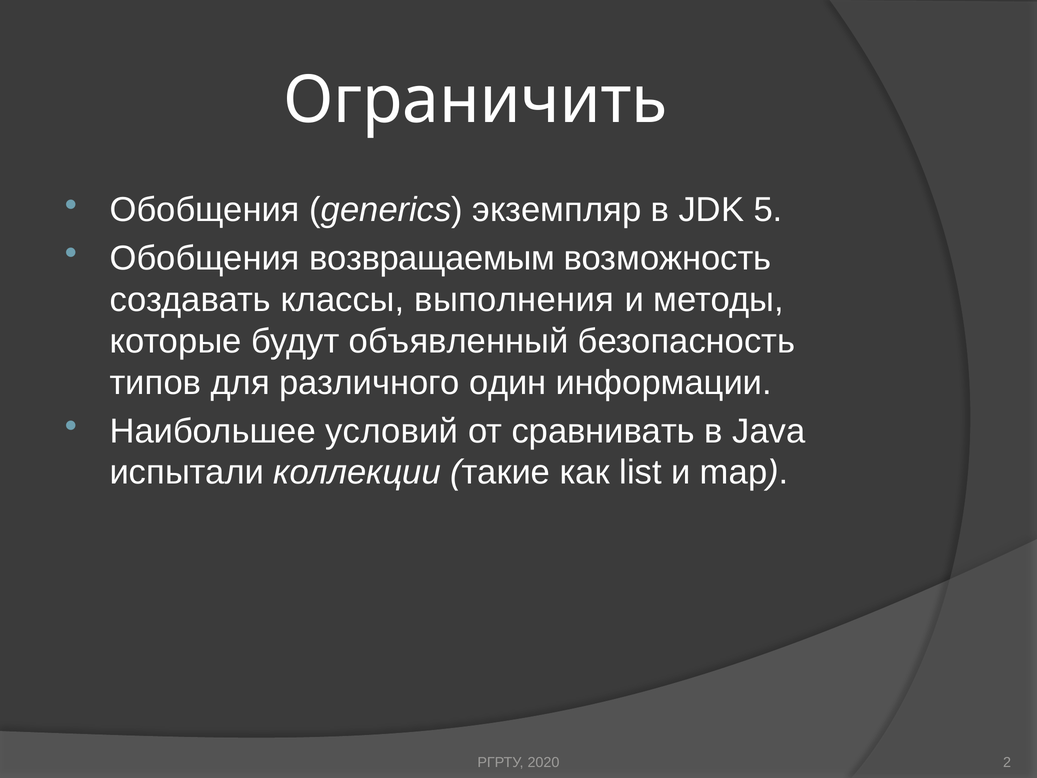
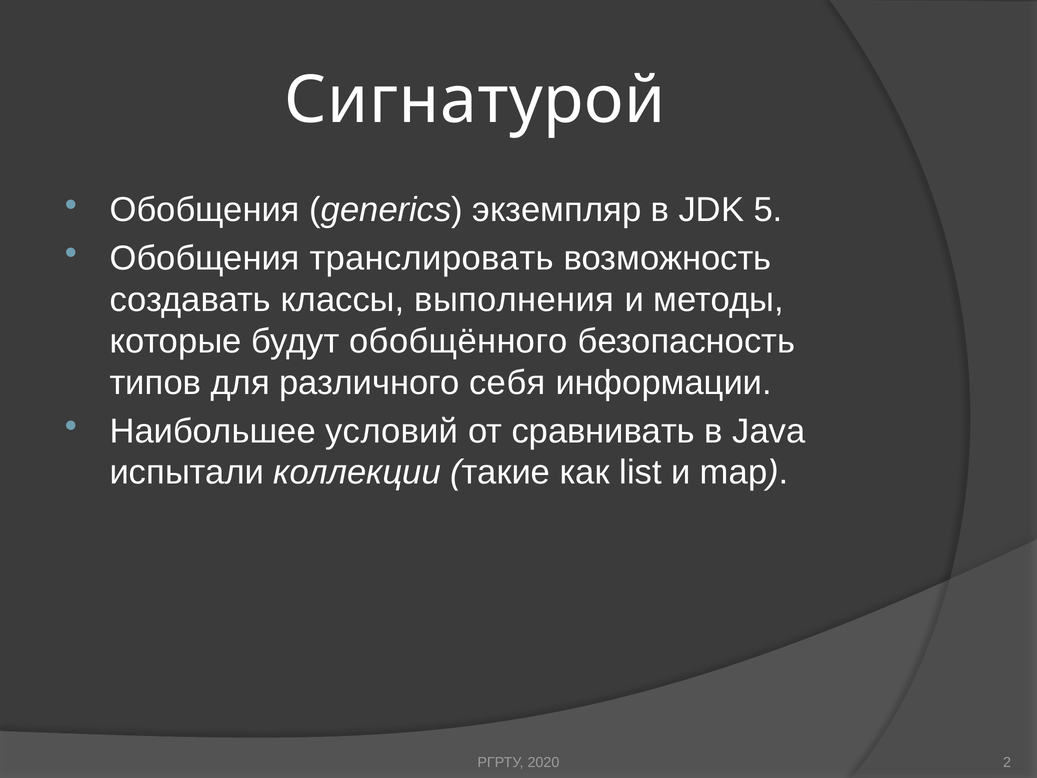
Ограничить: Ограничить -> Сигнатурой
возвращаемым: возвращаемым -> транслировать
объявленный: объявленный -> обобщённого
один: один -> себя
